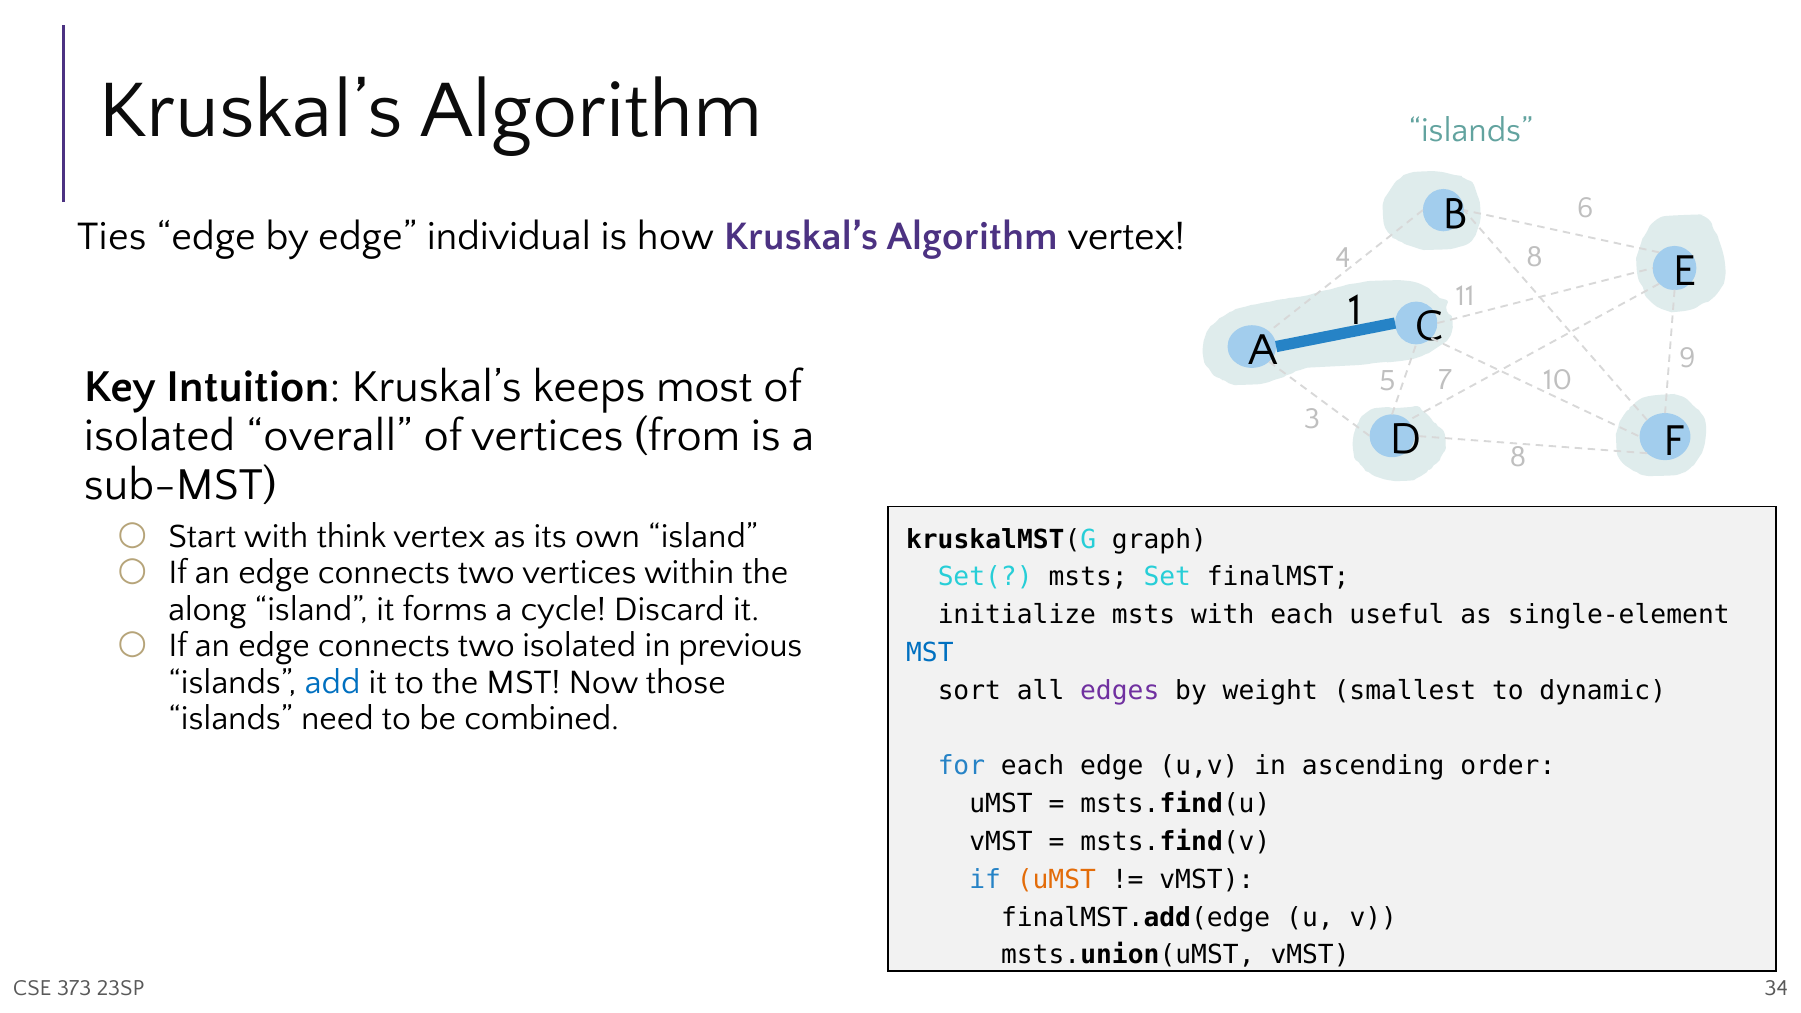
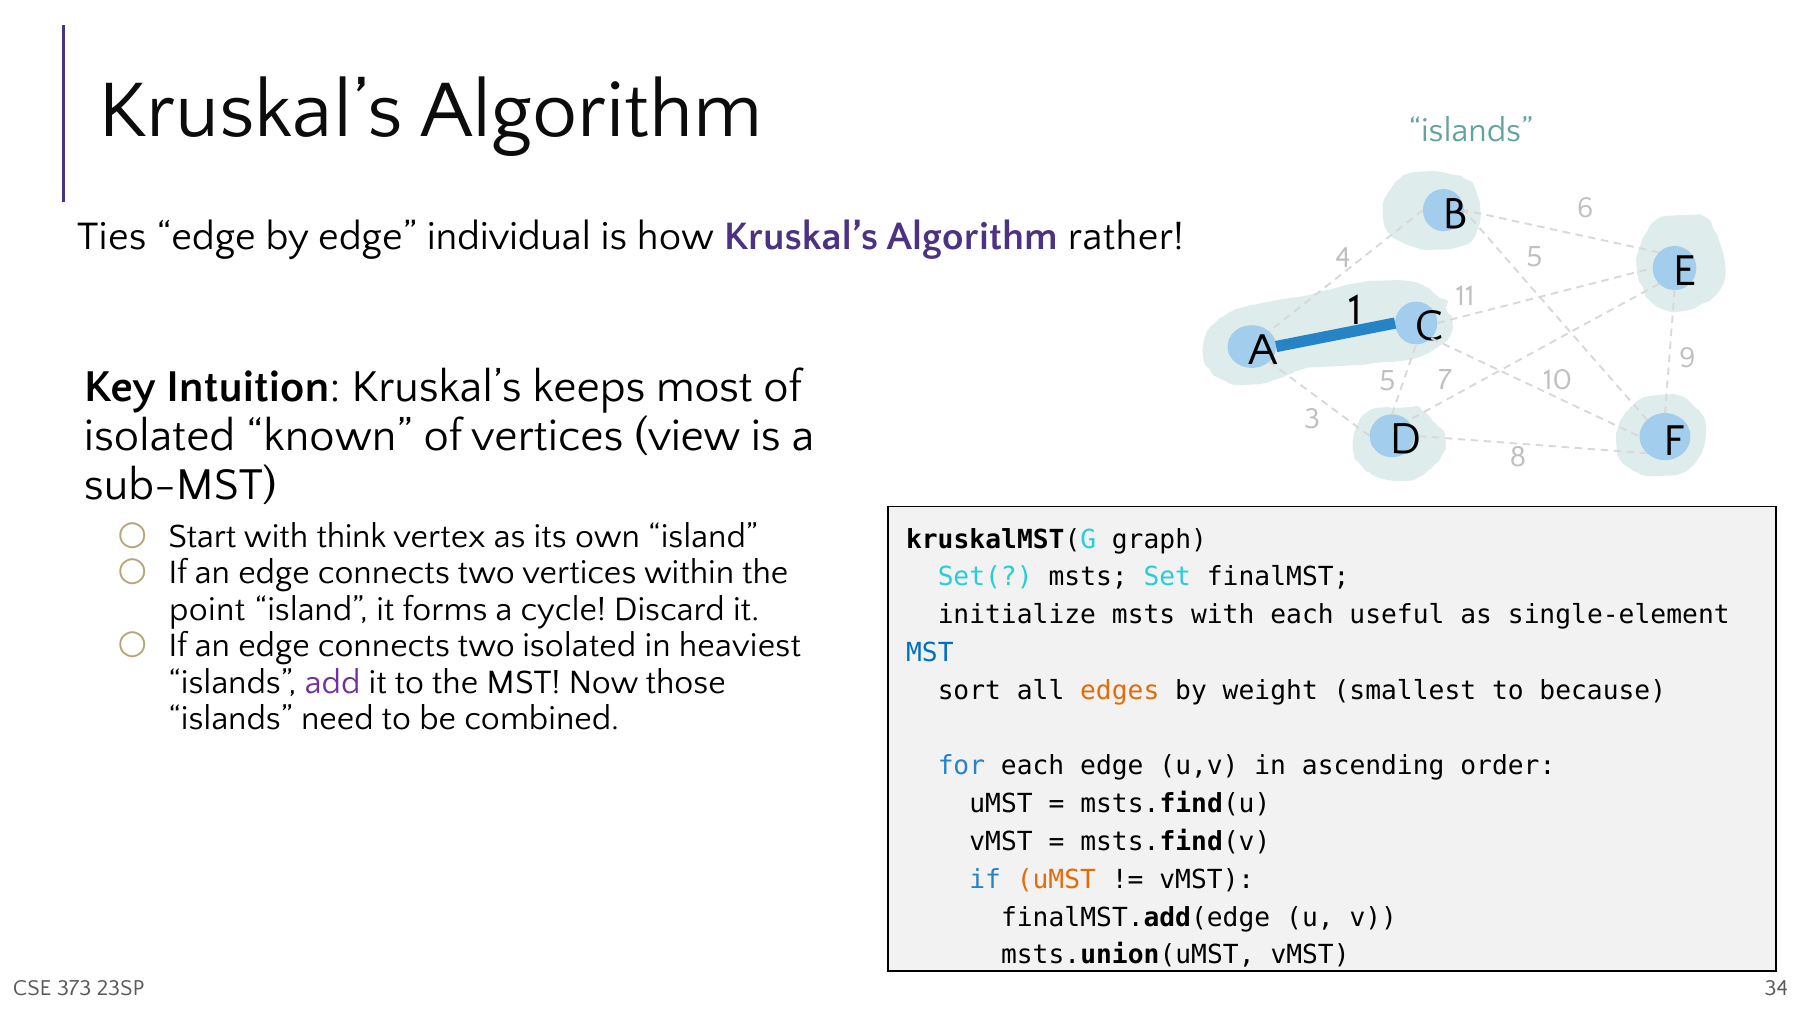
Algorithm vertex: vertex -> rather
4 8: 8 -> 5
overall: overall -> known
from: from -> view
along: along -> point
previous: previous -> heaviest
add colour: blue -> purple
edges colour: purple -> orange
dynamic: dynamic -> because
